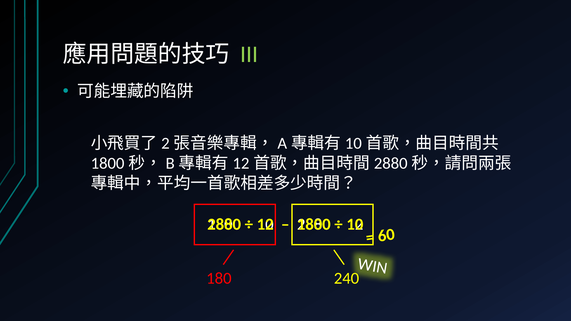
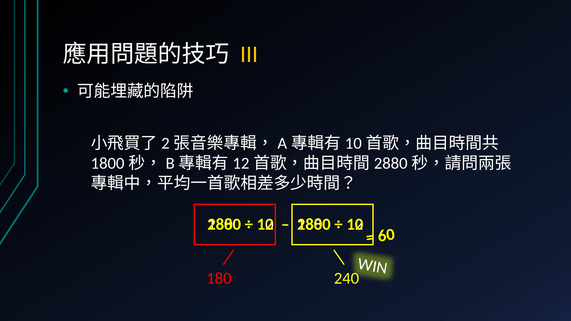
III colour: light green -> yellow
